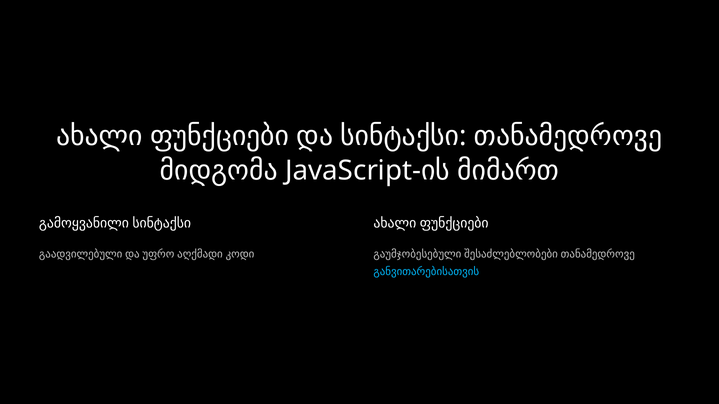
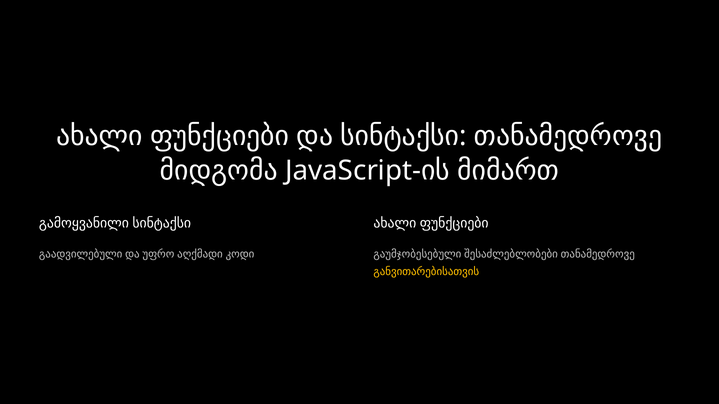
განვითარებისათვის colour: light blue -> yellow
